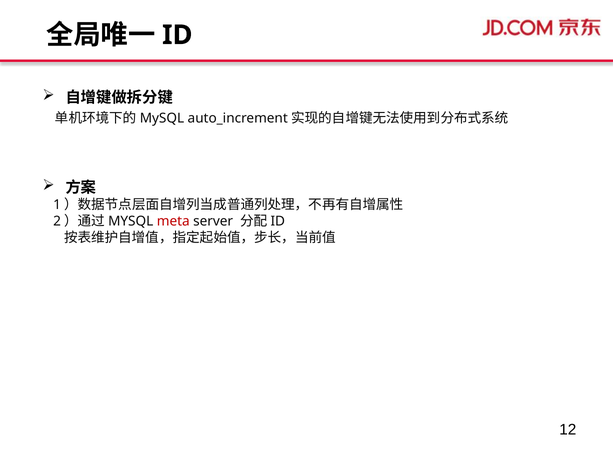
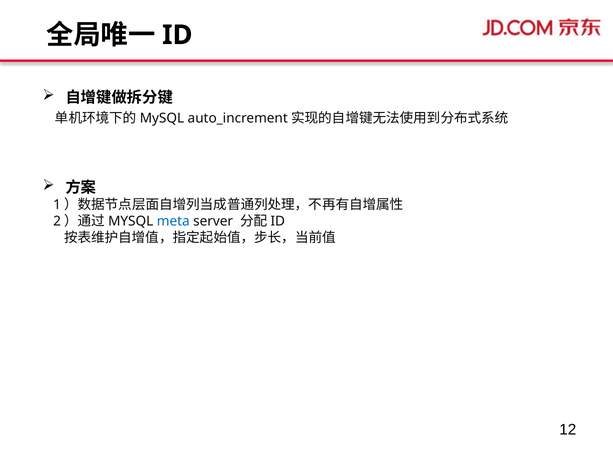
meta colour: red -> blue
